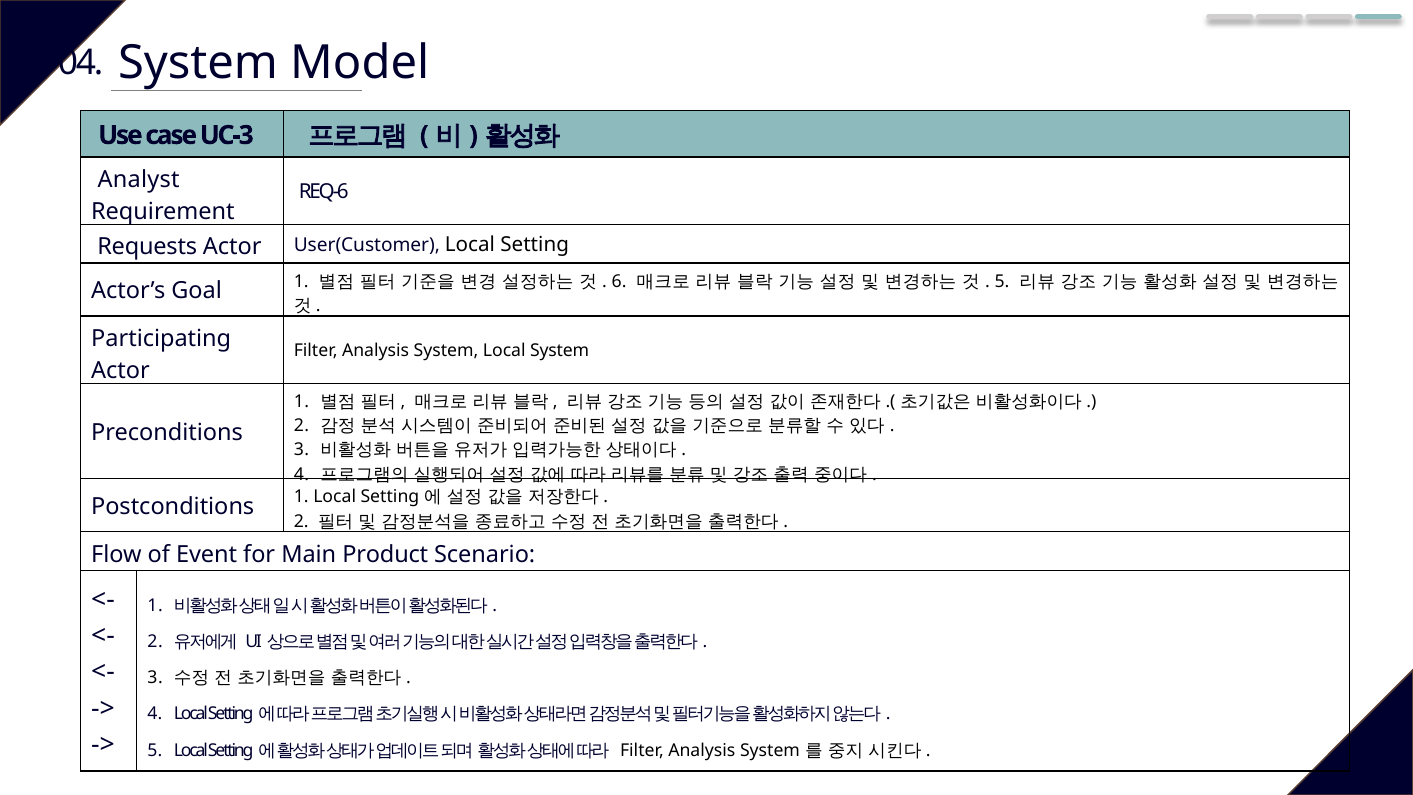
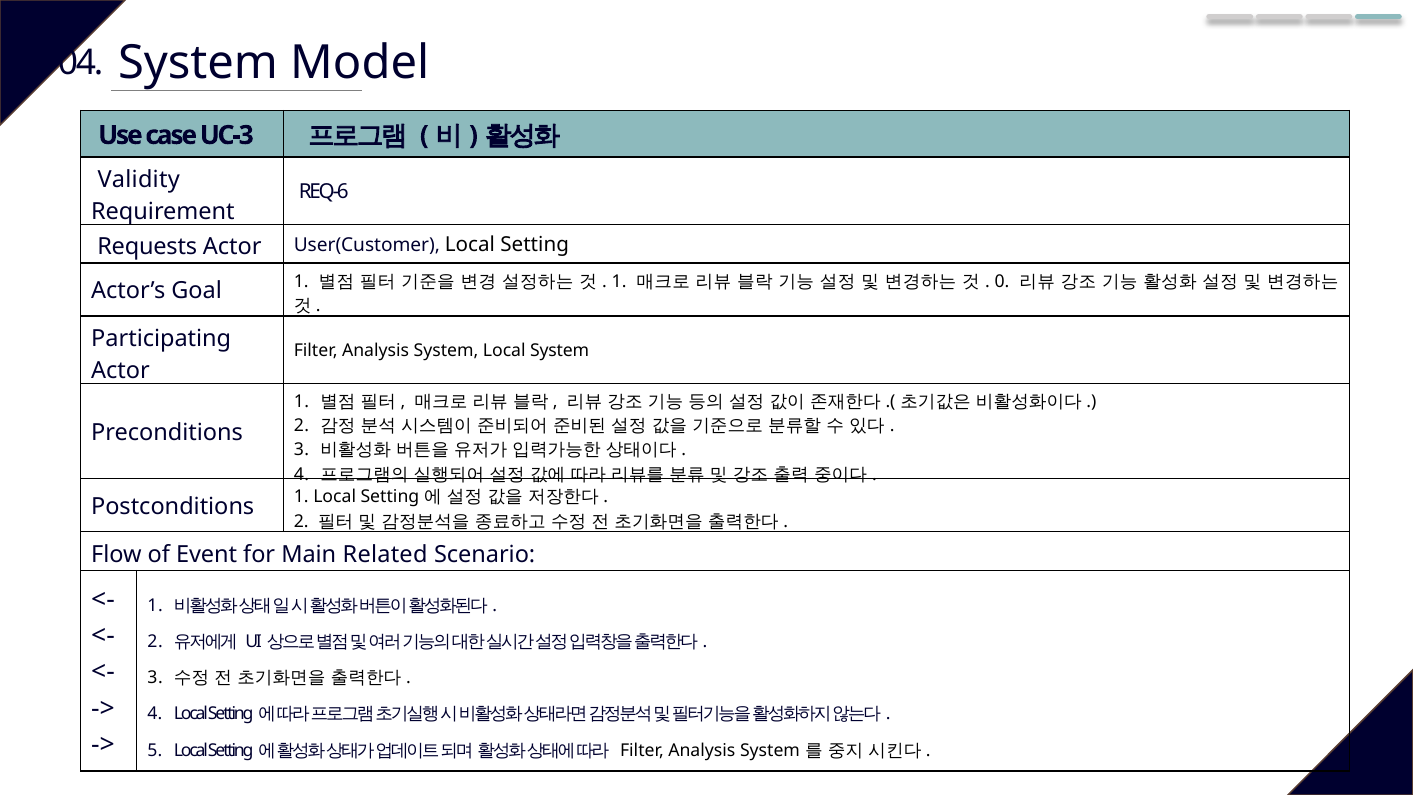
Analyst: Analyst -> Validity
6 at (619, 281): 6 -> 1
5 at (1002, 281): 5 -> 0
Product: Product -> Related
